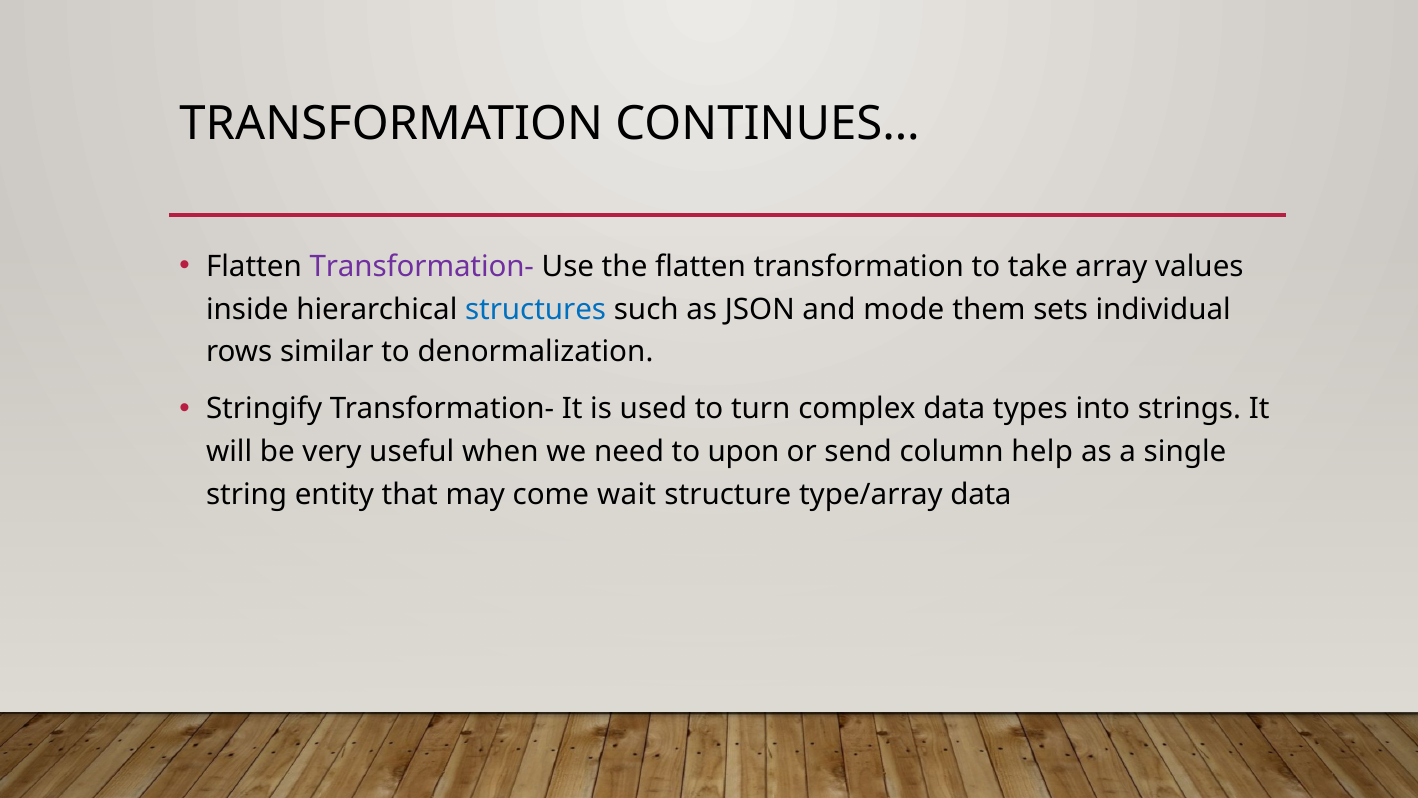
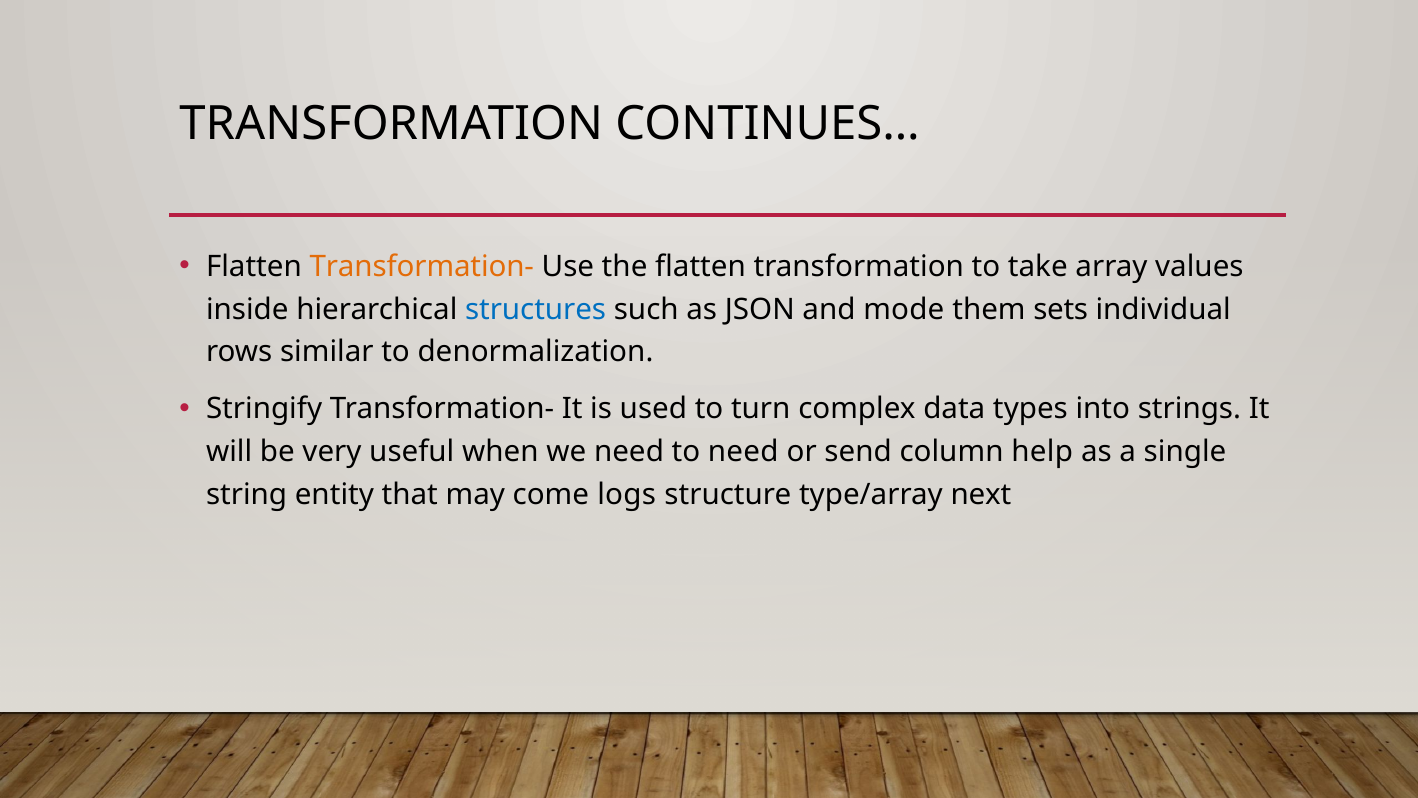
Transformation- at (422, 267) colour: purple -> orange
to upon: upon -> need
wait: wait -> logs
type/array data: data -> next
